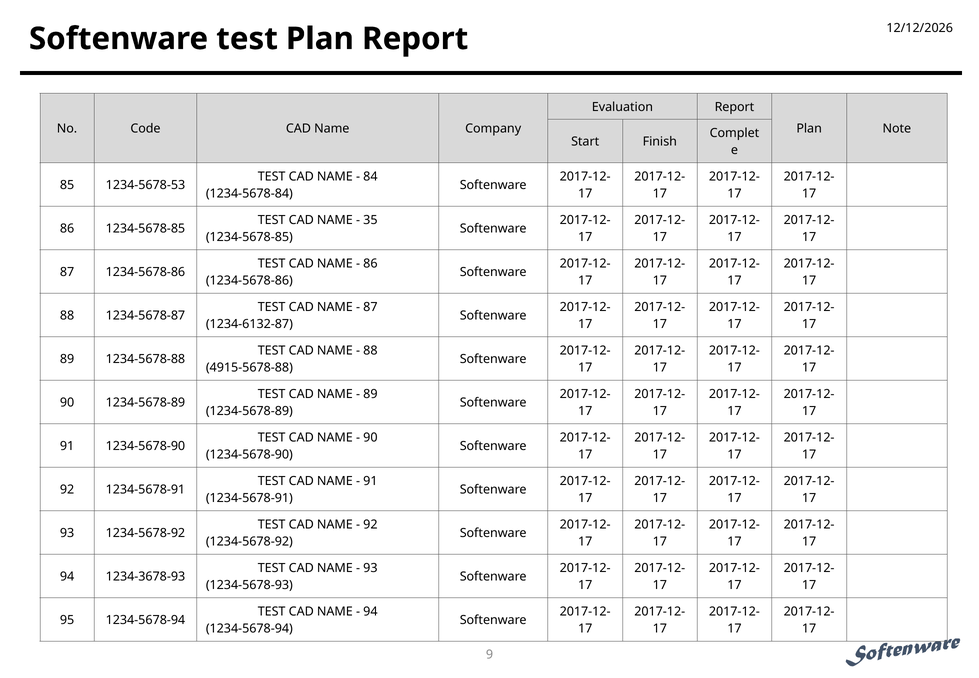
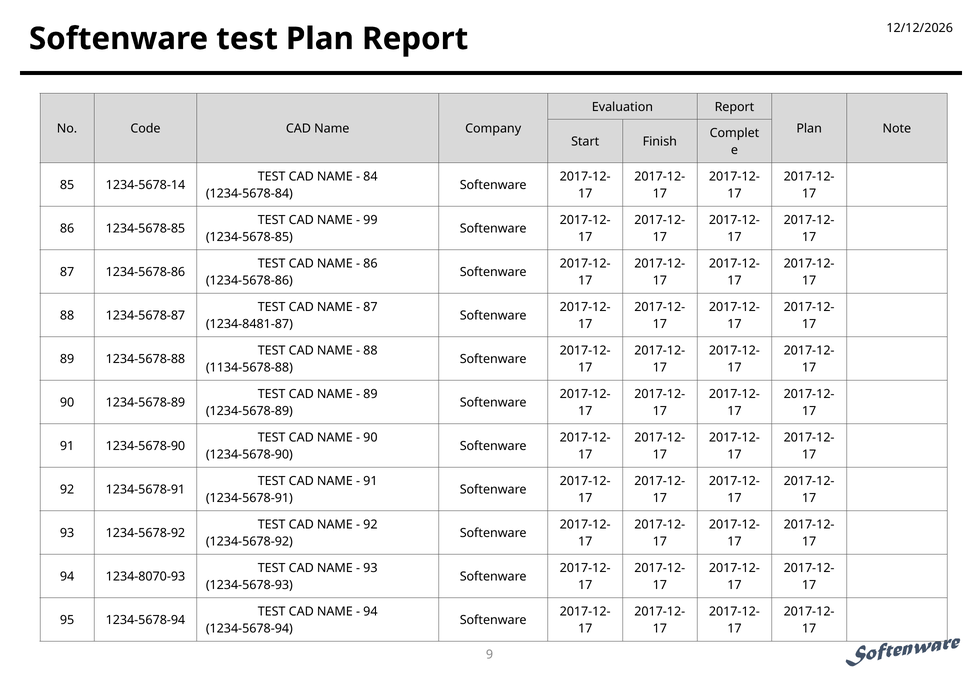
1234-5678-53: 1234-5678-53 -> 1234-5678-14
35: 35 -> 99
1234-6132-87: 1234-6132-87 -> 1234-8481-87
4915-5678-88: 4915-5678-88 -> 1134-5678-88
1234-3678-93: 1234-3678-93 -> 1234-8070-93
